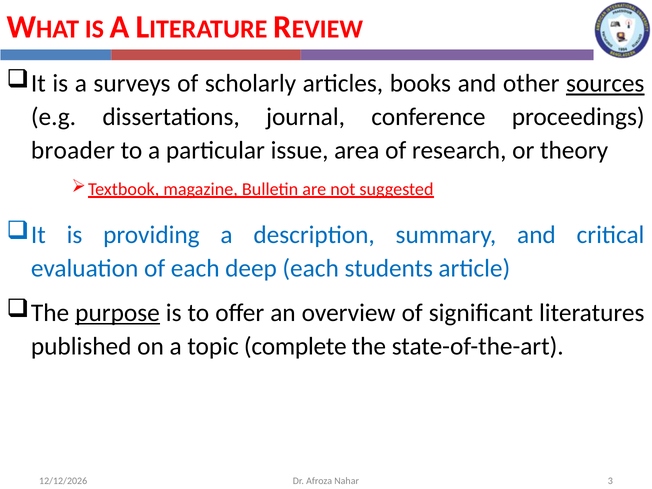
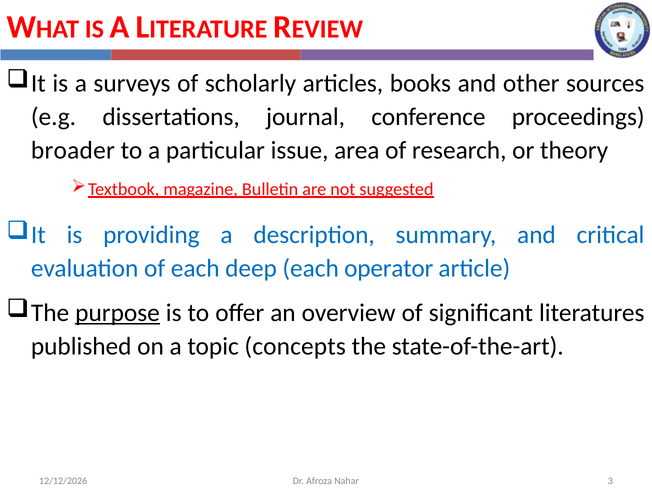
sources underline: present -> none
students: students -> operator
complete: complete -> concepts
